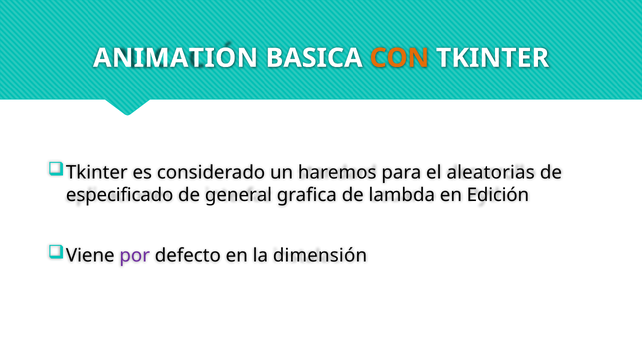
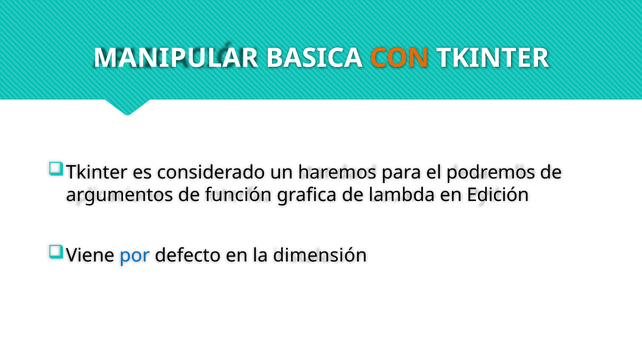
ANIMATION: ANIMATION -> MANIPULAR
aleatorias: aleatorias -> podremos
especificado: especificado -> argumentos
general: general -> función
por colour: purple -> blue
